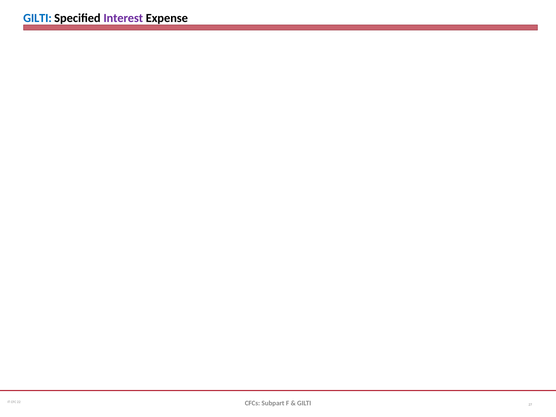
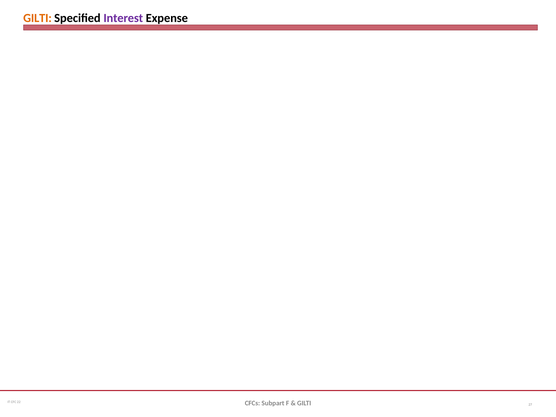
GILTI at (38, 18) colour: blue -> orange
